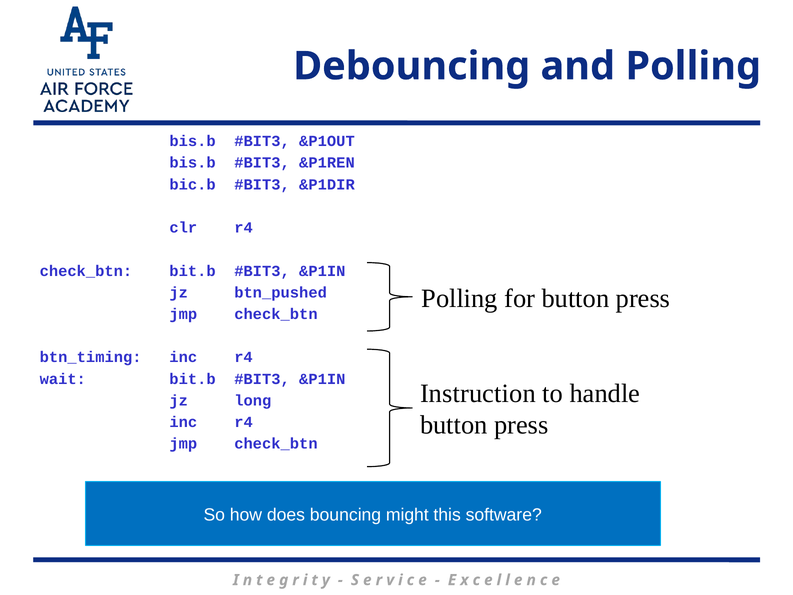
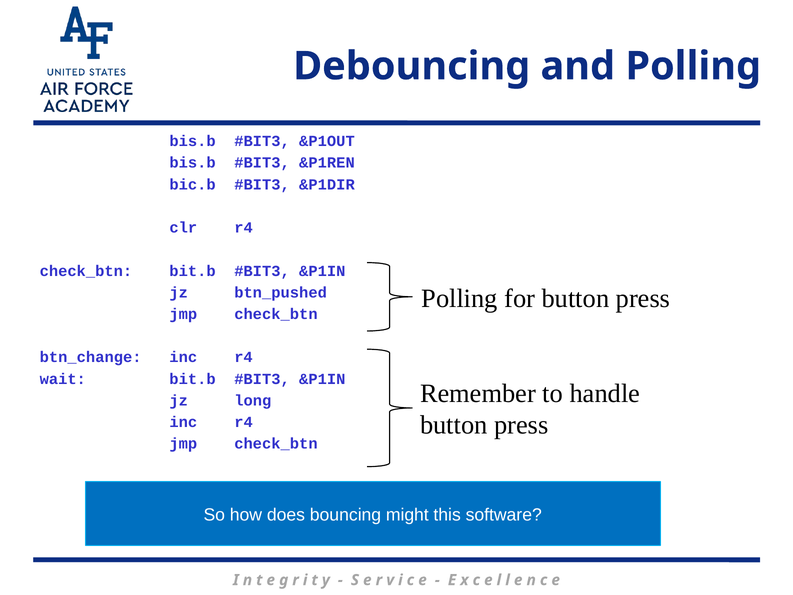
btn_timing: btn_timing -> btn_change
Instruction: Instruction -> Remember
